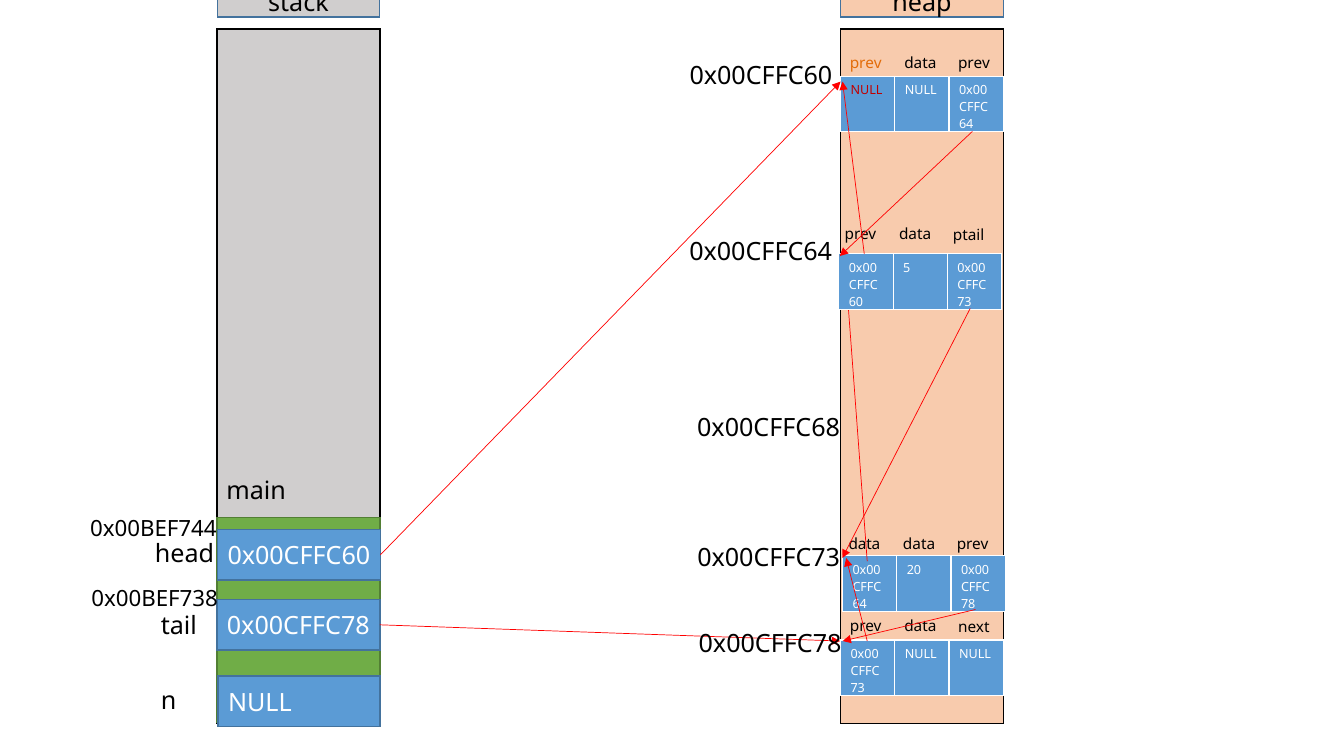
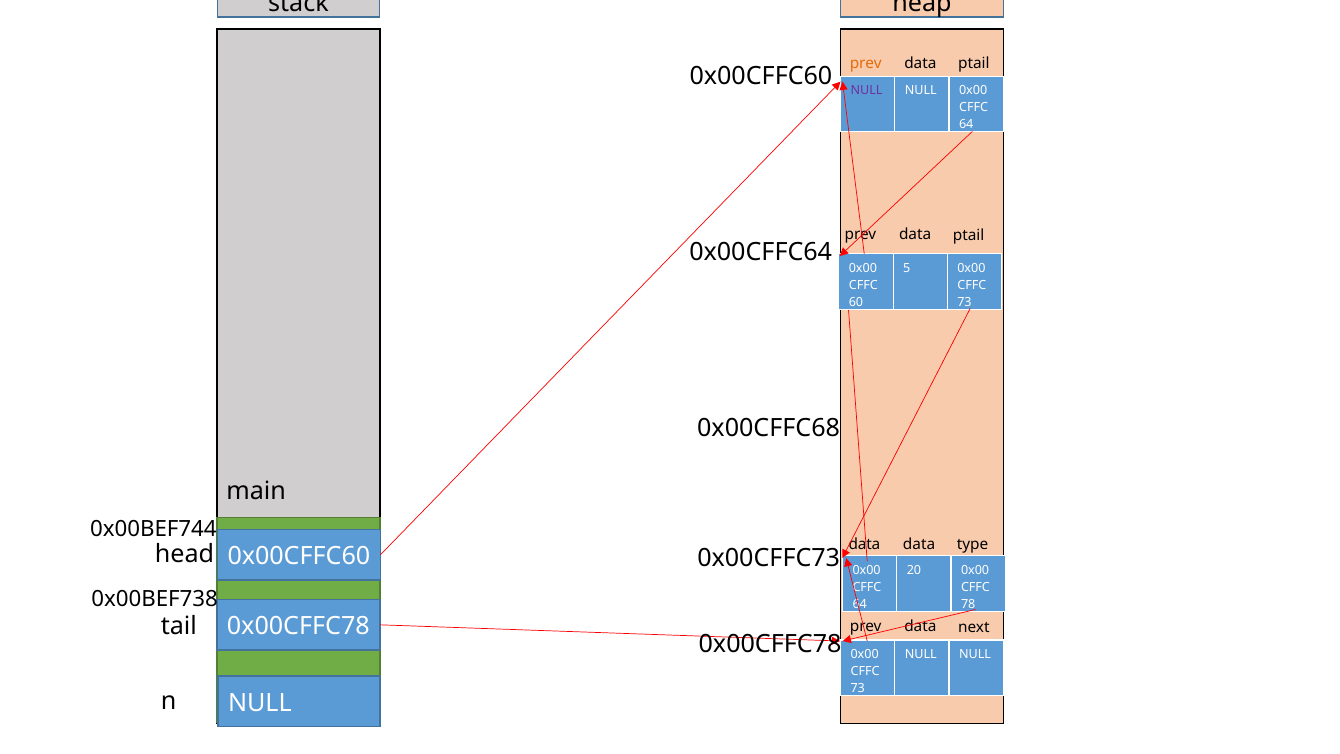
prev at (974, 63): prev -> ptail
NULL at (867, 90) colour: red -> purple
prev at (973, 544): prev -> type
